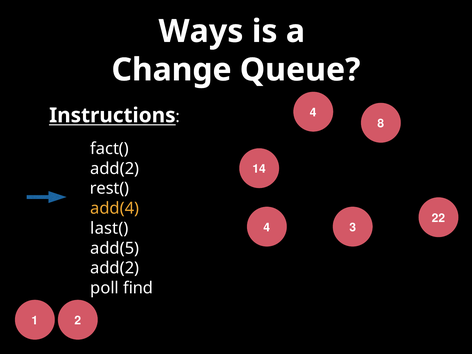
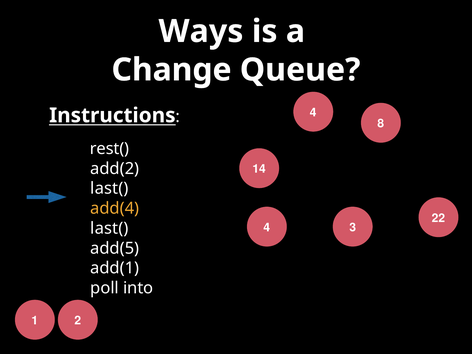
fact(: fact( -> rest(
rest( at (110, 189): rest( -> last(
add(2 at (115, 268): add(2 -> add(1
find: find -> into
